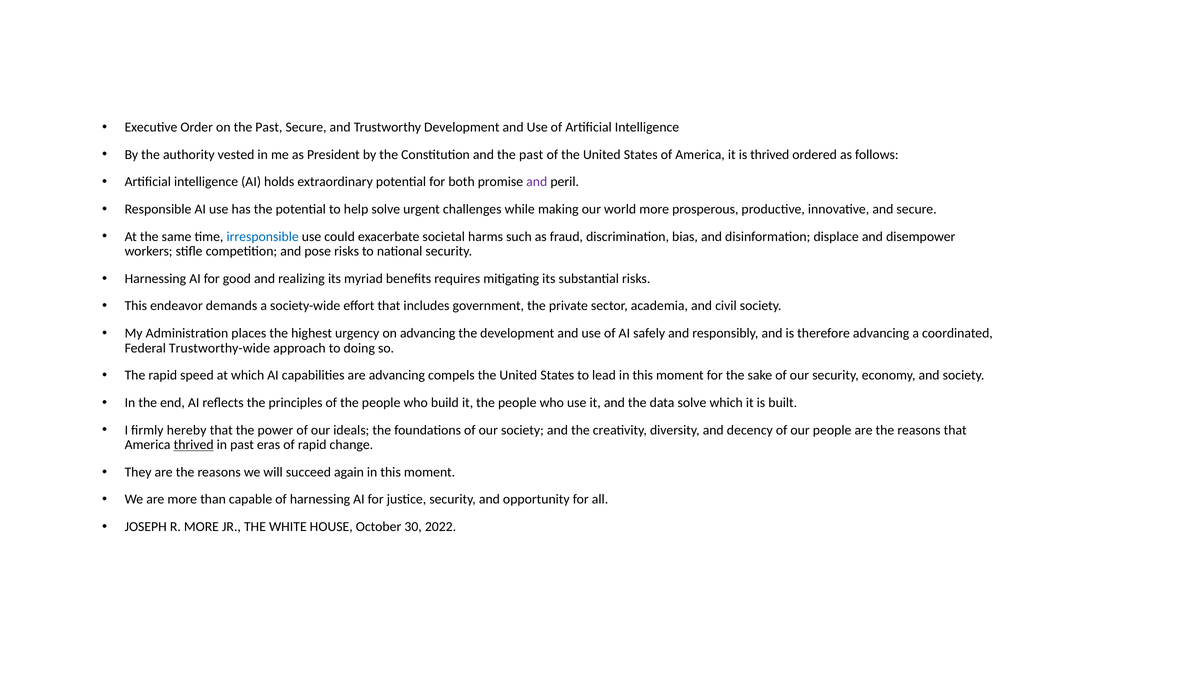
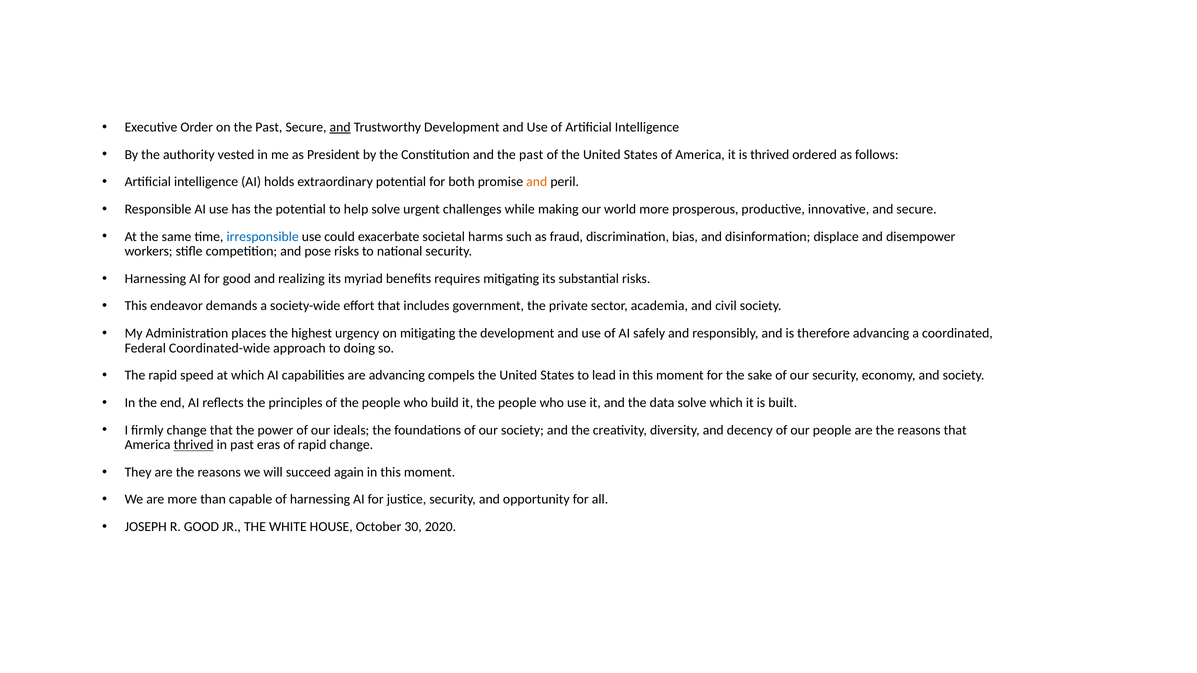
and at (340, 127) underline: none -> present
and at (537, 182) colour: purple -> orange
on advancing: advancing -> mitigating
Trustworthy-wide: Trustworthy-wide -> Coordinated-wide
firmly hereby: hereby -> change
R MORE: MORE -> GOOD
2022: 2022 -> 2020
